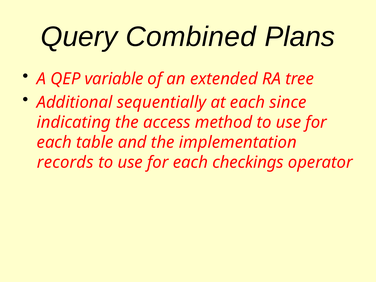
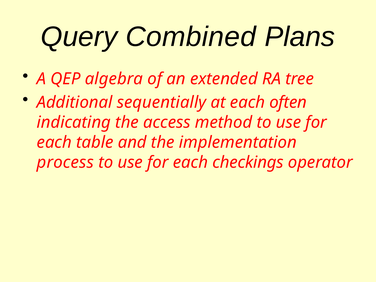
variable: variable -> algebra
since: since -> often
records: records -> process
